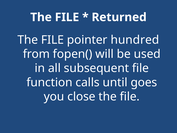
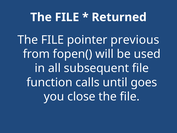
hundred: hundred -> previous
